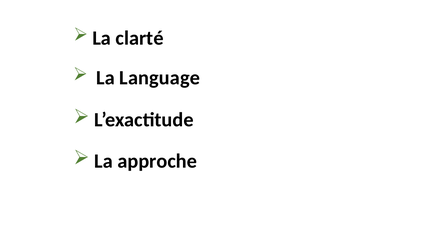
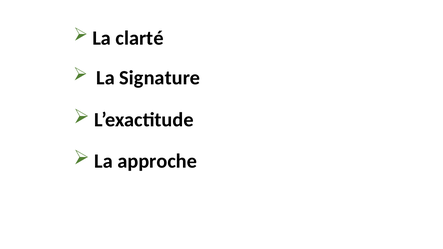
Language: Language -> Signature
